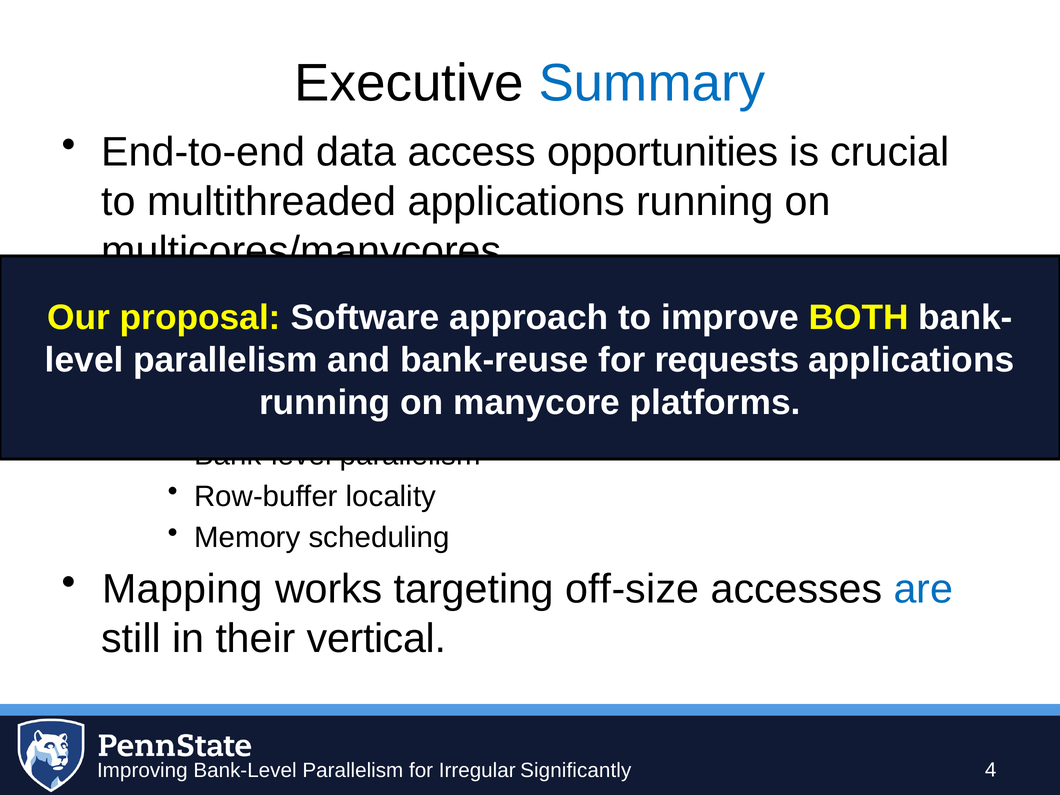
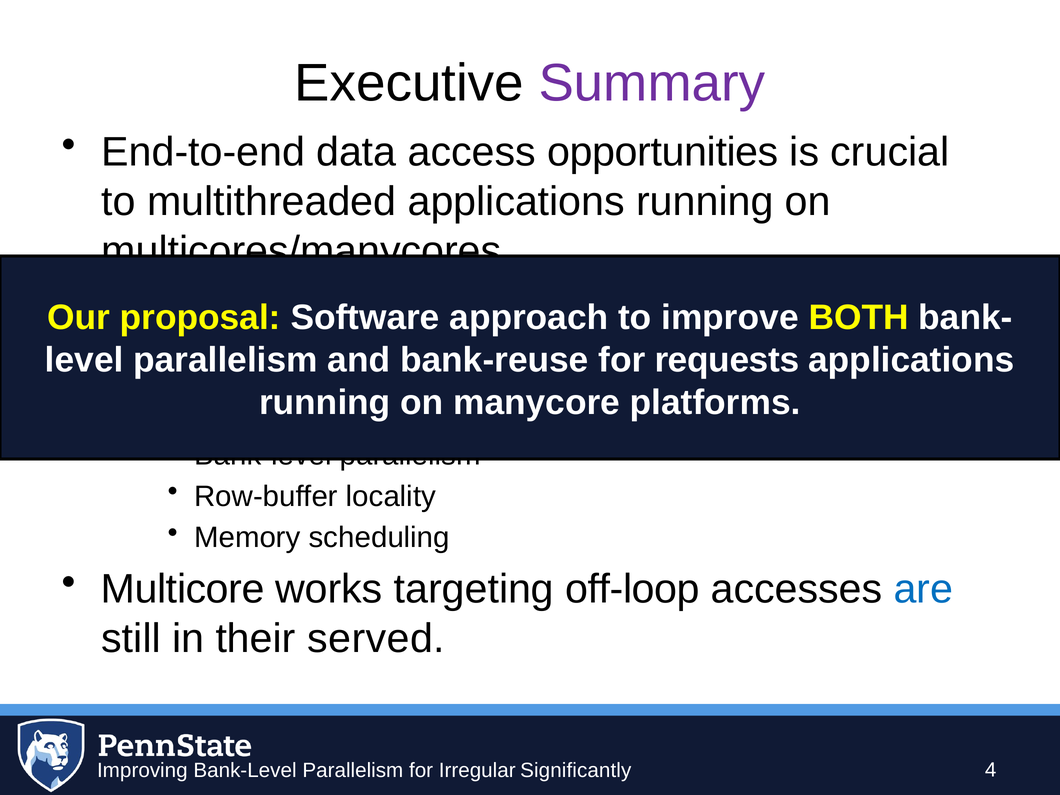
Summary colour: blue -> purple
Mapping: Mapping -> Multicore
off-size: off-size -> off-loop
vertical: vertical -> served
